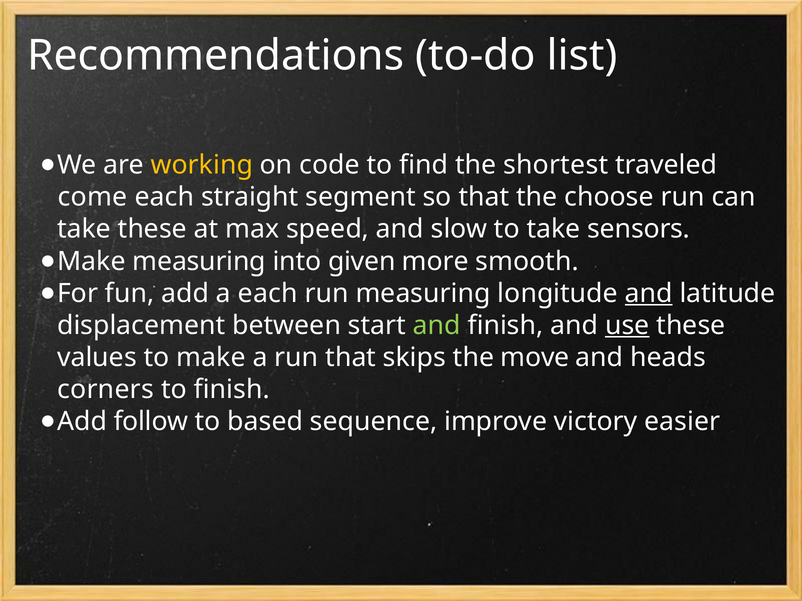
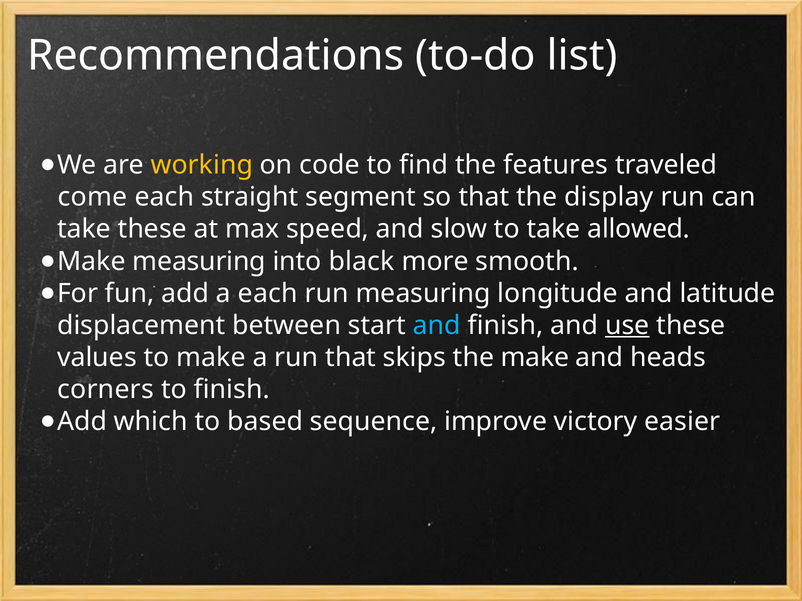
shortest: shortest -> features
choose: choose -> display
sensors: sensors -> allowed
given: given -> black
and at (649, 294) underline: present -> none
and at (437, 326) colour: light green -> light blue
the move: move -> make
follow: follow -> which
